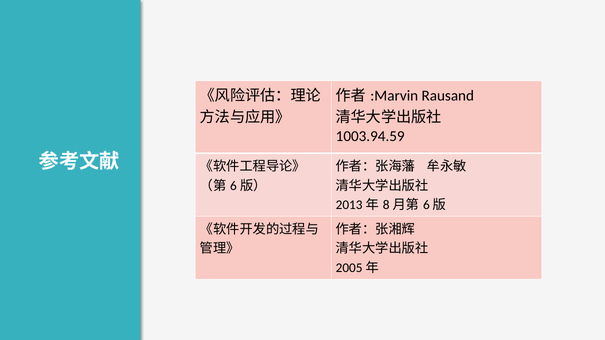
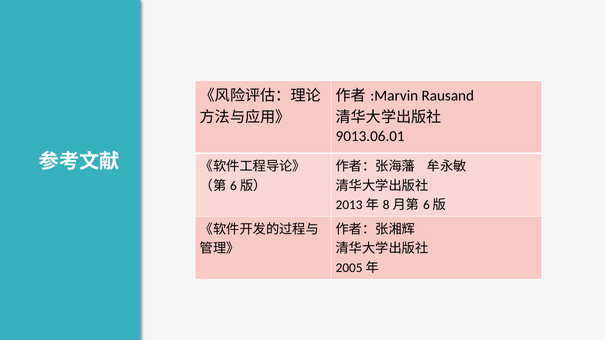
1003.94.59: 1003.94.59 -> 9013.06.01
